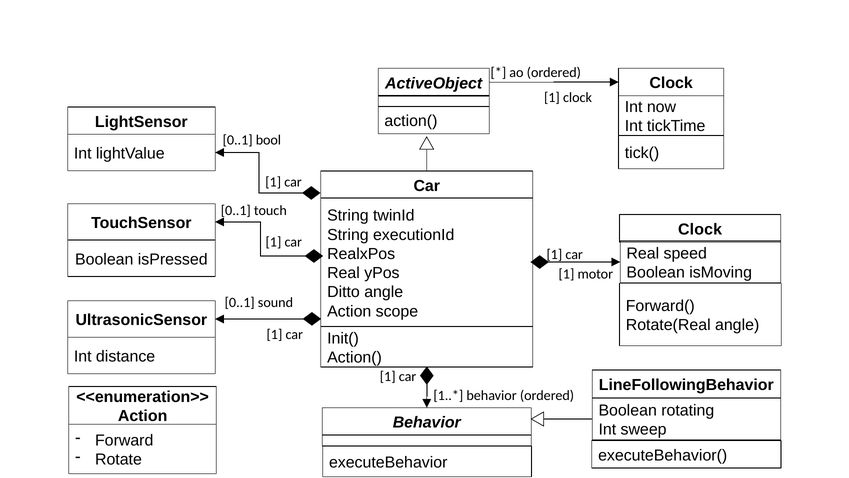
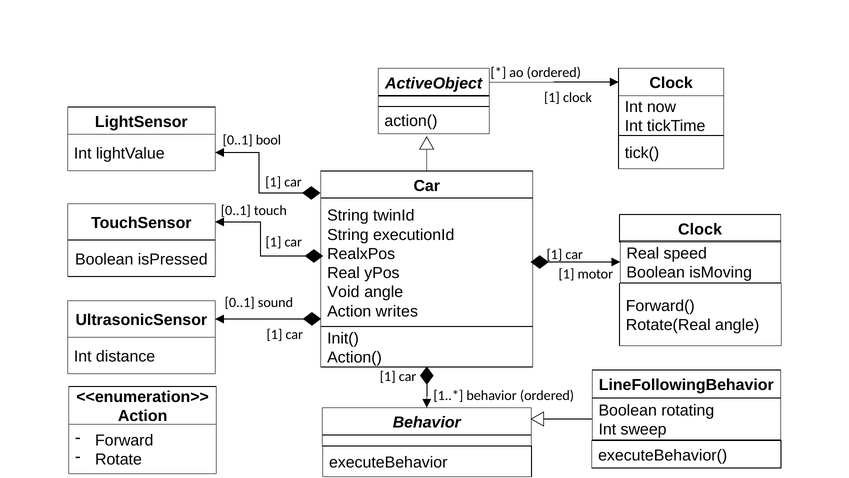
Ditto: Ditto -> Void
scope: scope -> writes
